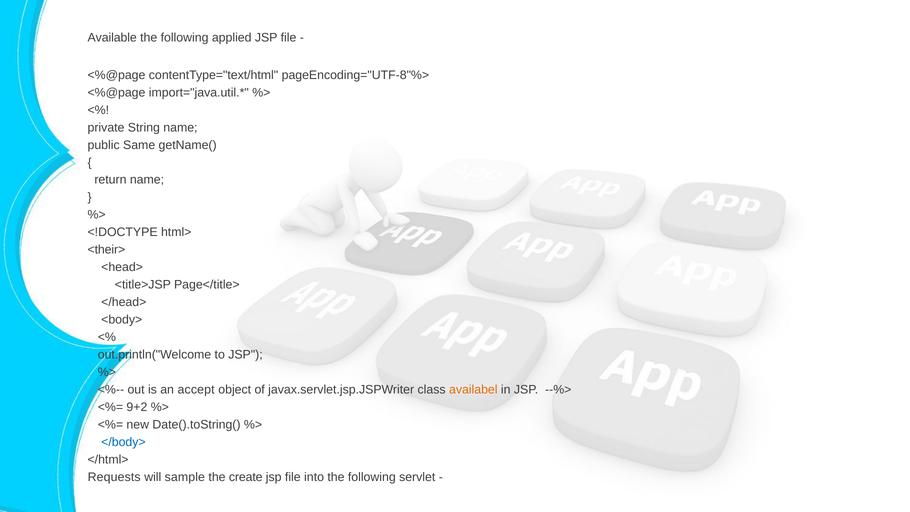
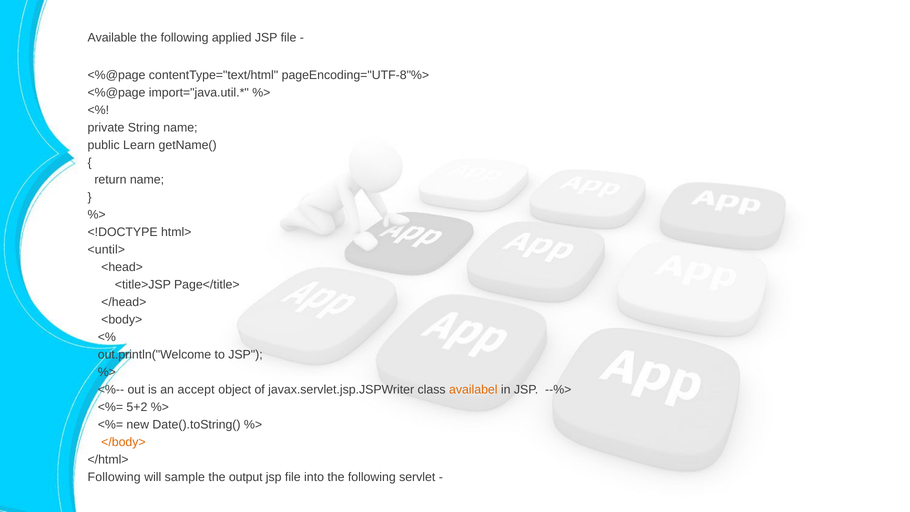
Same: Same -> Learn
<their>: <their> -> <until>
9+2: 9+2 -> 5+2
</body> colour: blue -> orange
Requests at (114, 477): Requests -> Following
create: create -> output
